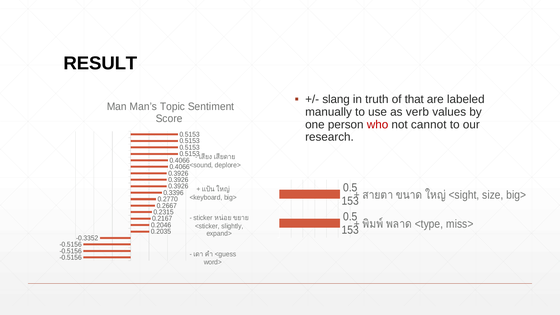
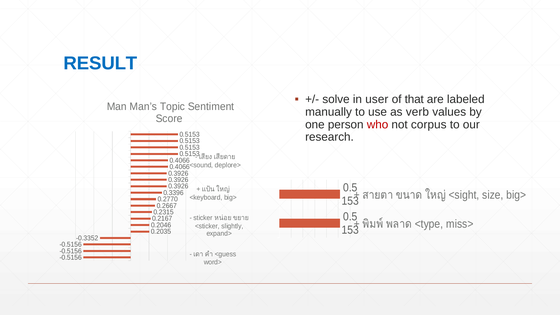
RESULT colour: black -> blue
slang: slang -> solve
truth: truth -> user
cannot: cannot -> corpus
